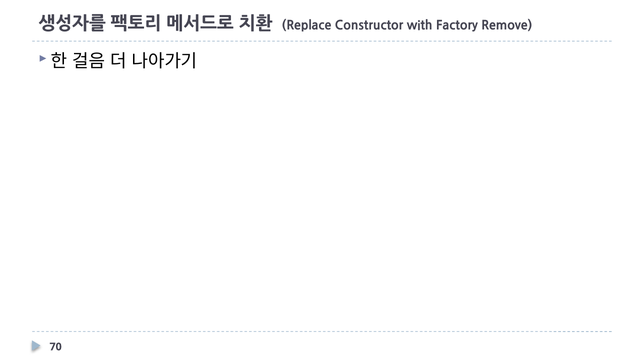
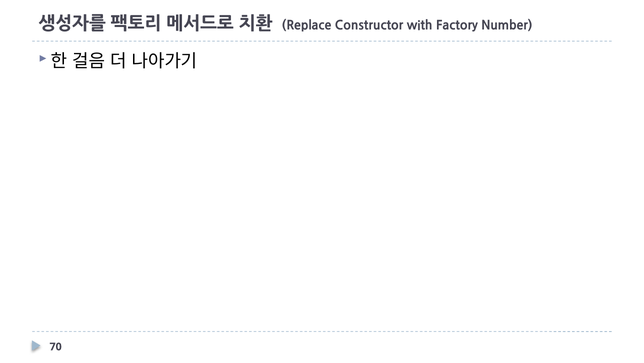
Remove: Remove -> Number
